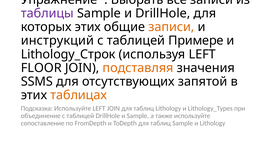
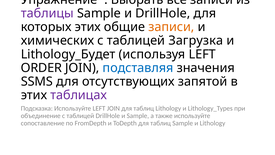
инструкций: инструкций -> химических
Примере: Примере -> Загрузка
Lithology_Строк: Lithology_Строк -> Lithology_Будет
FLOOR: FLOOR -> ORDER
подставляя colour: orange -> blue
таблицах colour: orange -> purple
